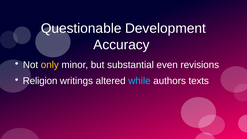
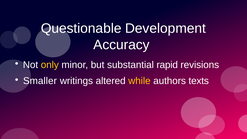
even: even -> rapid
Religion: Religion -> Smaller
while colour: light blue -> yellow
